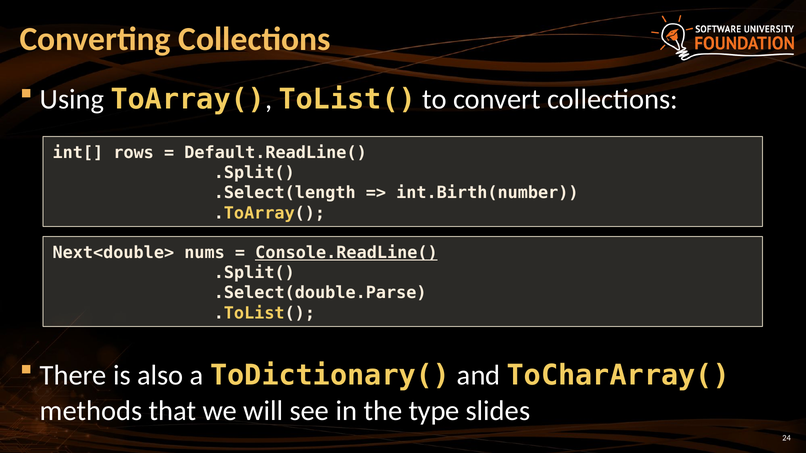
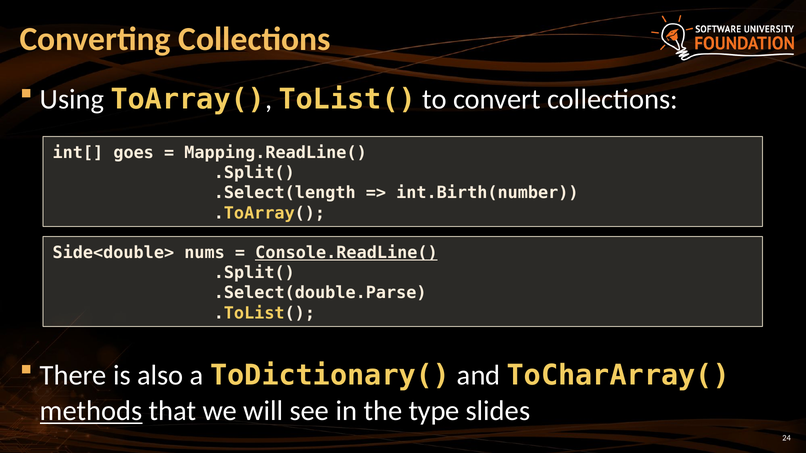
rows: rows -> goes
Default.ReadLine(: Default.ReadLine( -> Mapping.ReadLine(
Next<double>: Next<double> -> Side<double>
methods underline: none -> present
